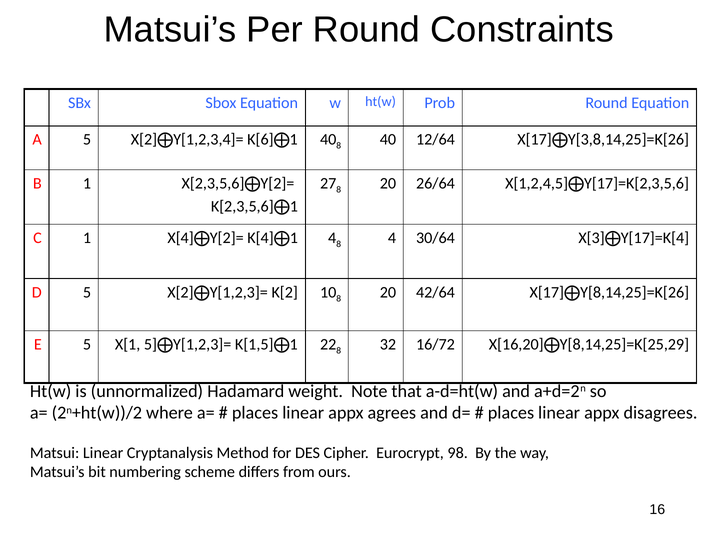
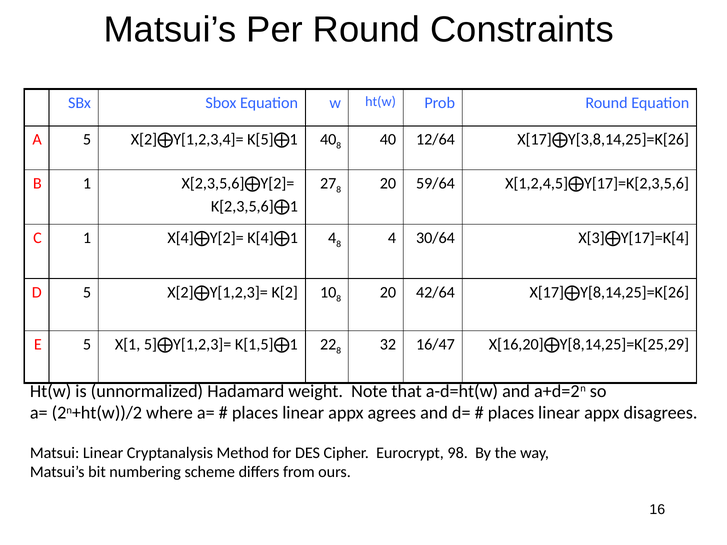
K[6: K[6 -> K[5
26/64: 26/64 -> 59/64
16/72: 16/72 -> 16/47
